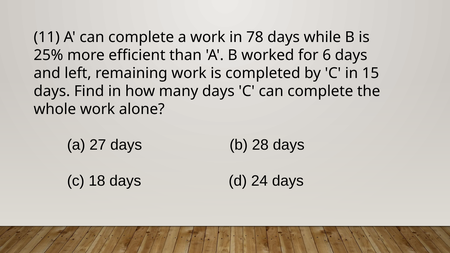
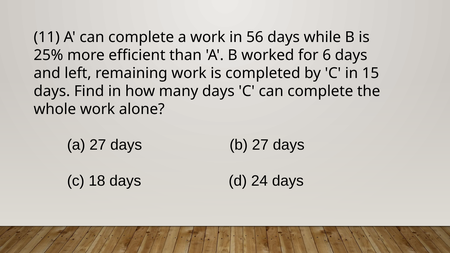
78: 78 -> 56
b 28: 28 -> 27
